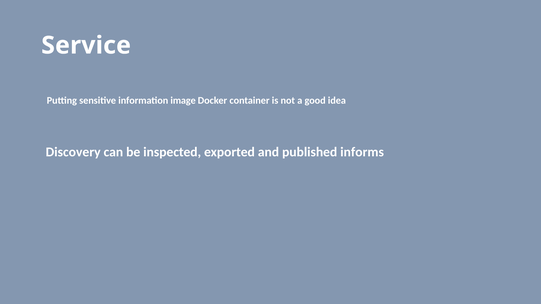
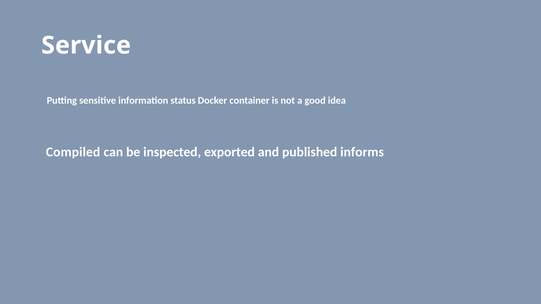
image: image -> status
Discovery: Discovery -> Compiled
